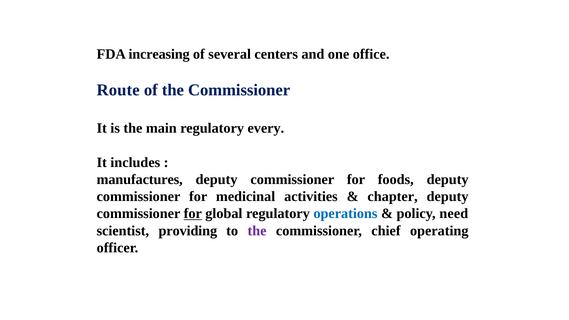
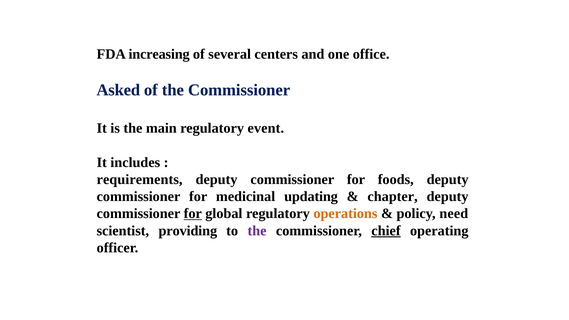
Route: Route -> Asked
every: every -> event
manufactures: manufactures -> requirements
activities: activities -> updating
operations colour: blue -> orange
chief underline: none -> present
